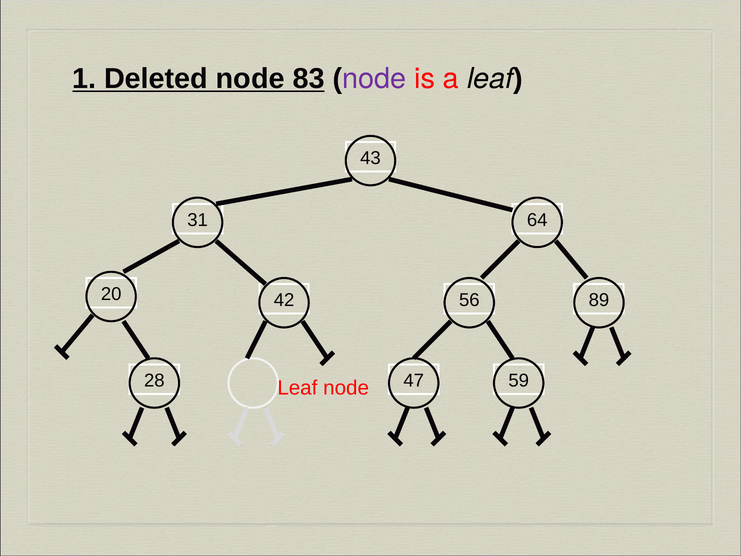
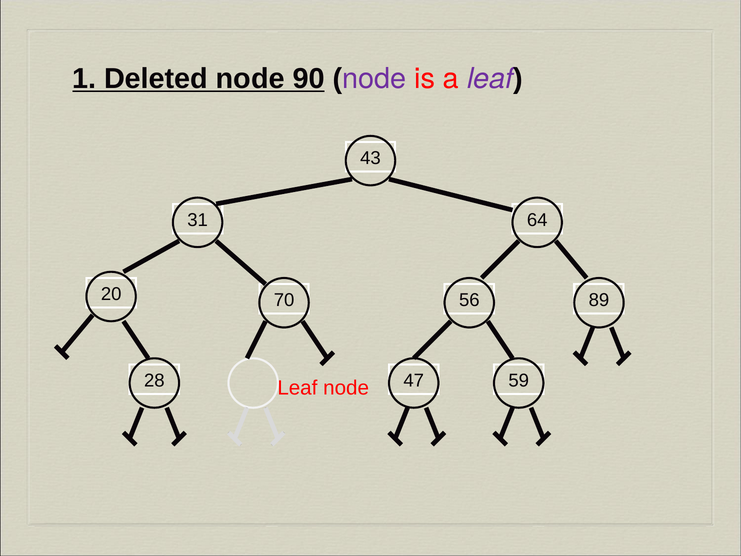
83: 83 -> 90
leaf at (490, 79) colour: black -> purple
42: 42 -> 70
